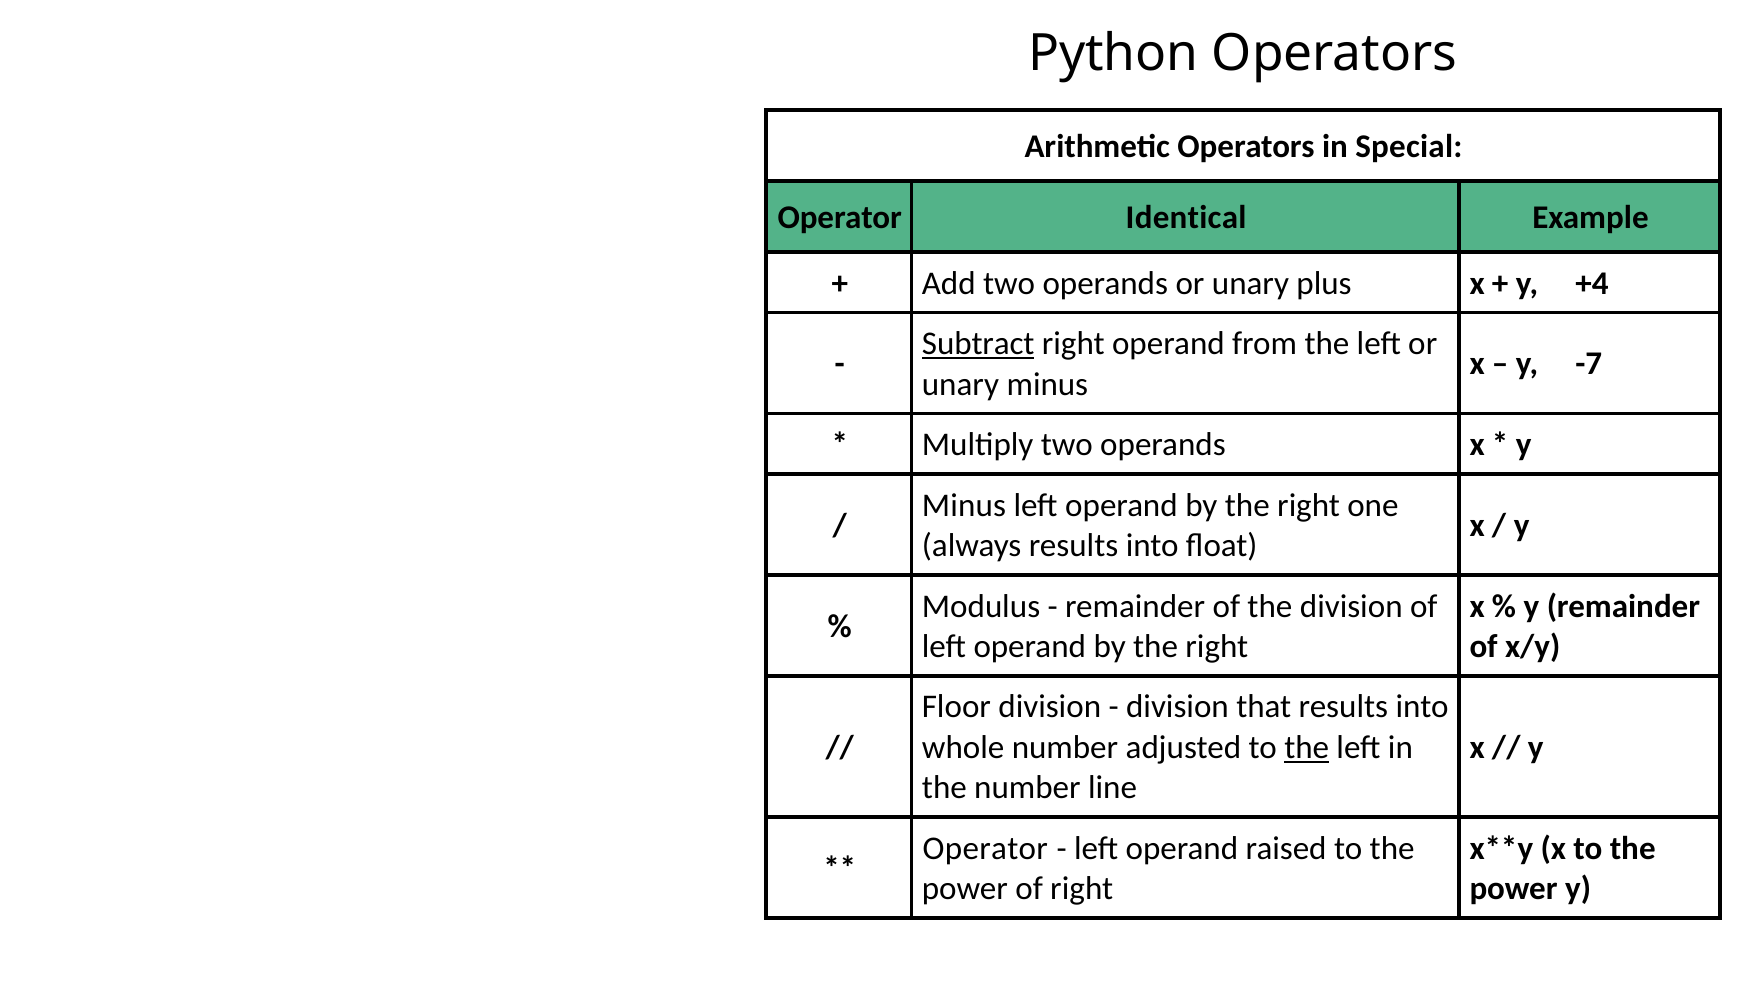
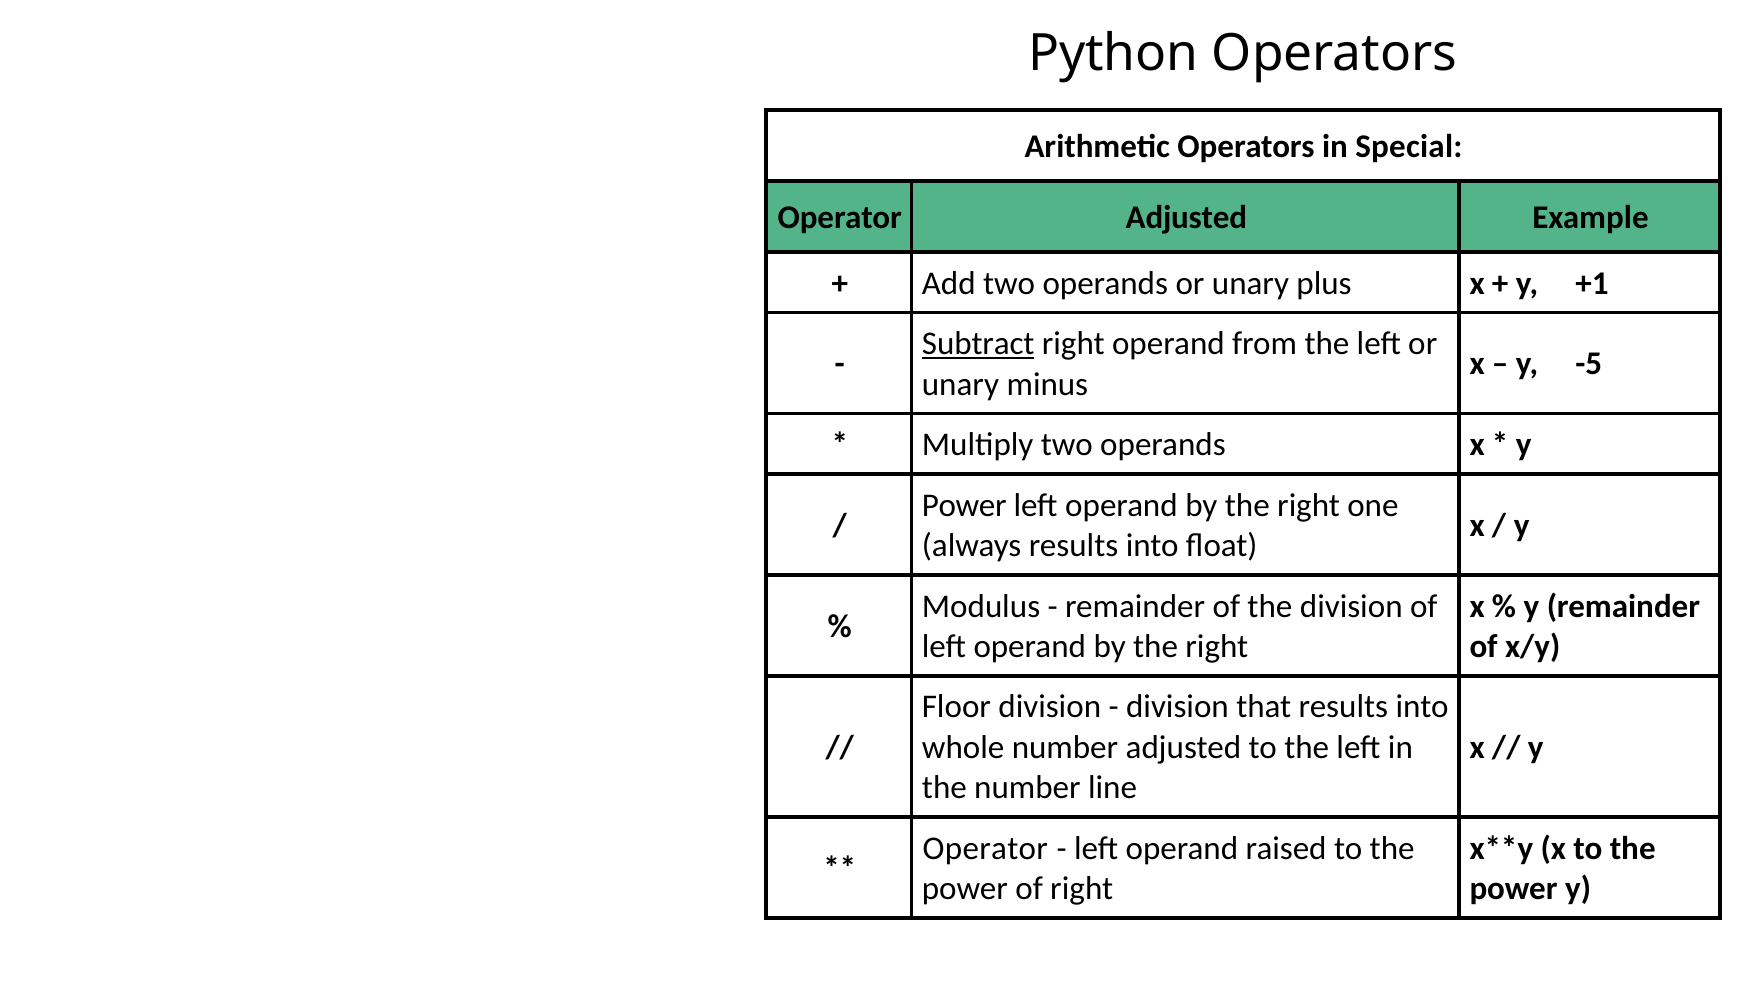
Operator Identical: Identical -> Adjusted
+4: +4 -> +1
-7: -7 -> -5
Minus at (964, 505): Minus -> Power
the at (1307, 748) underline: present -> none
